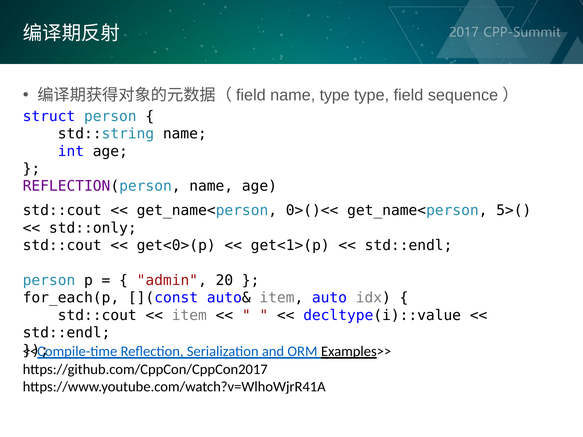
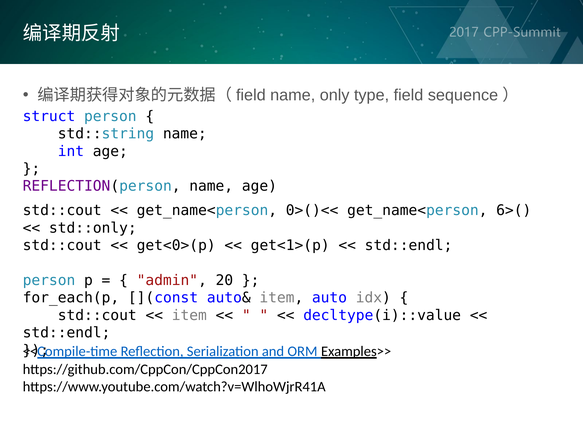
name type: type -> only
5>(: 5>( -> 6>(
